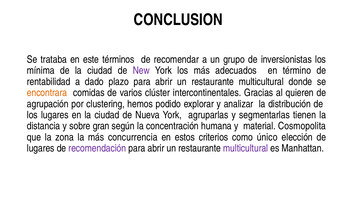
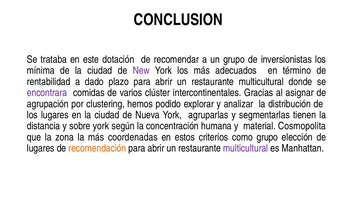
términos: términos -> dotación
encontrara colour: orange -> purple
quieren: quieren -> asignar
sobre gran: gran -> york
concurrencia: concurrencia -> coordenadas
como único: único -> grupo
recomendación colour: purple -> orange
